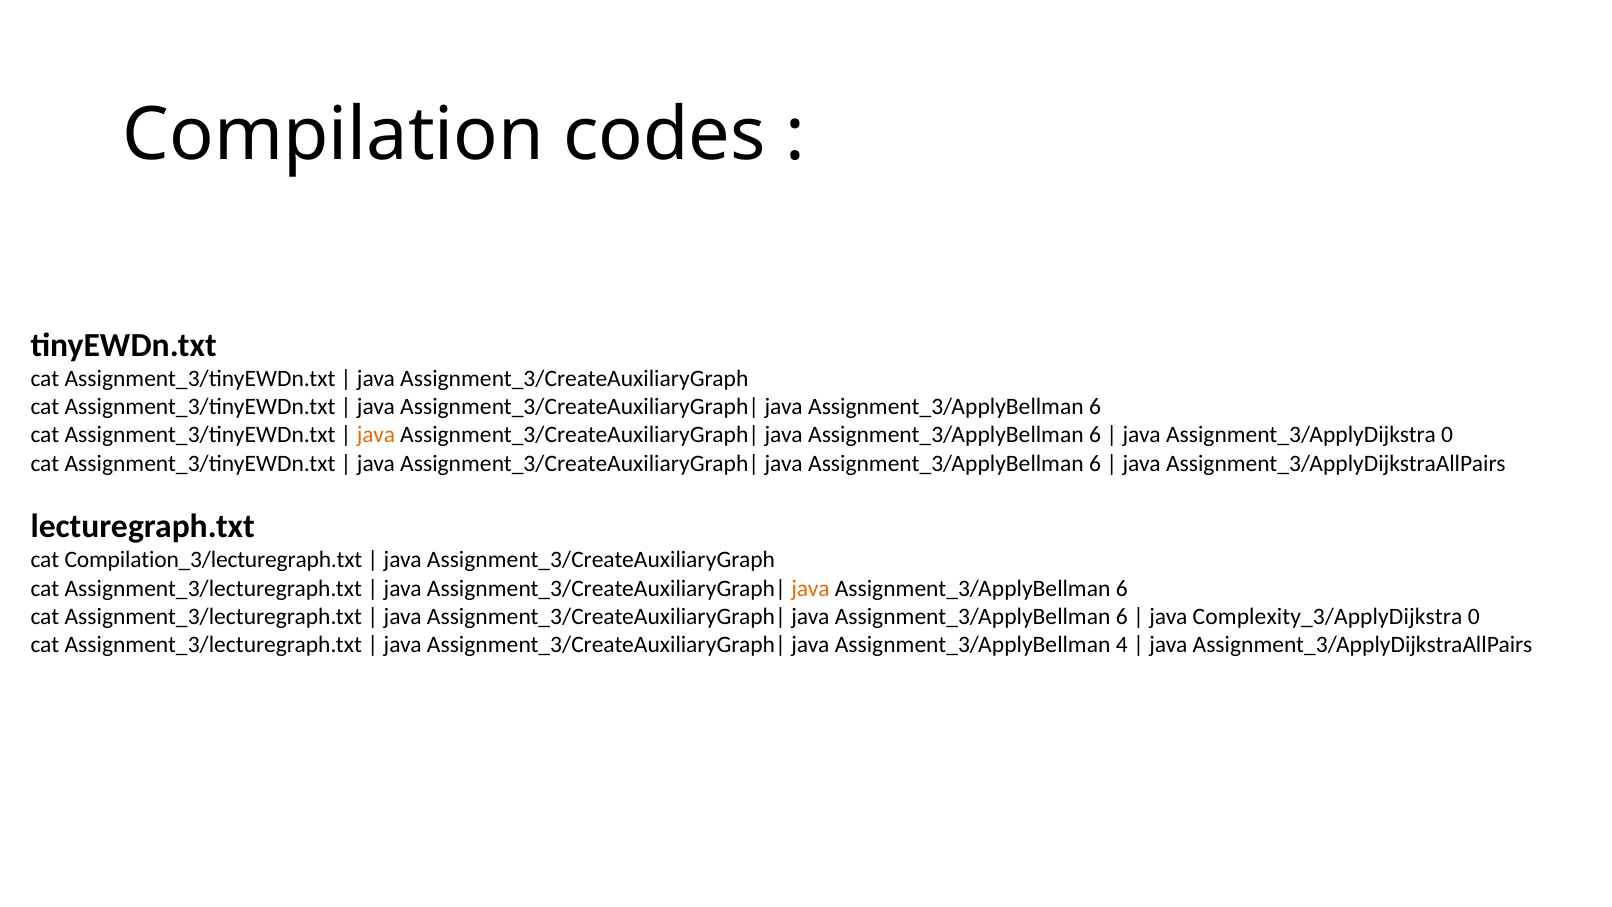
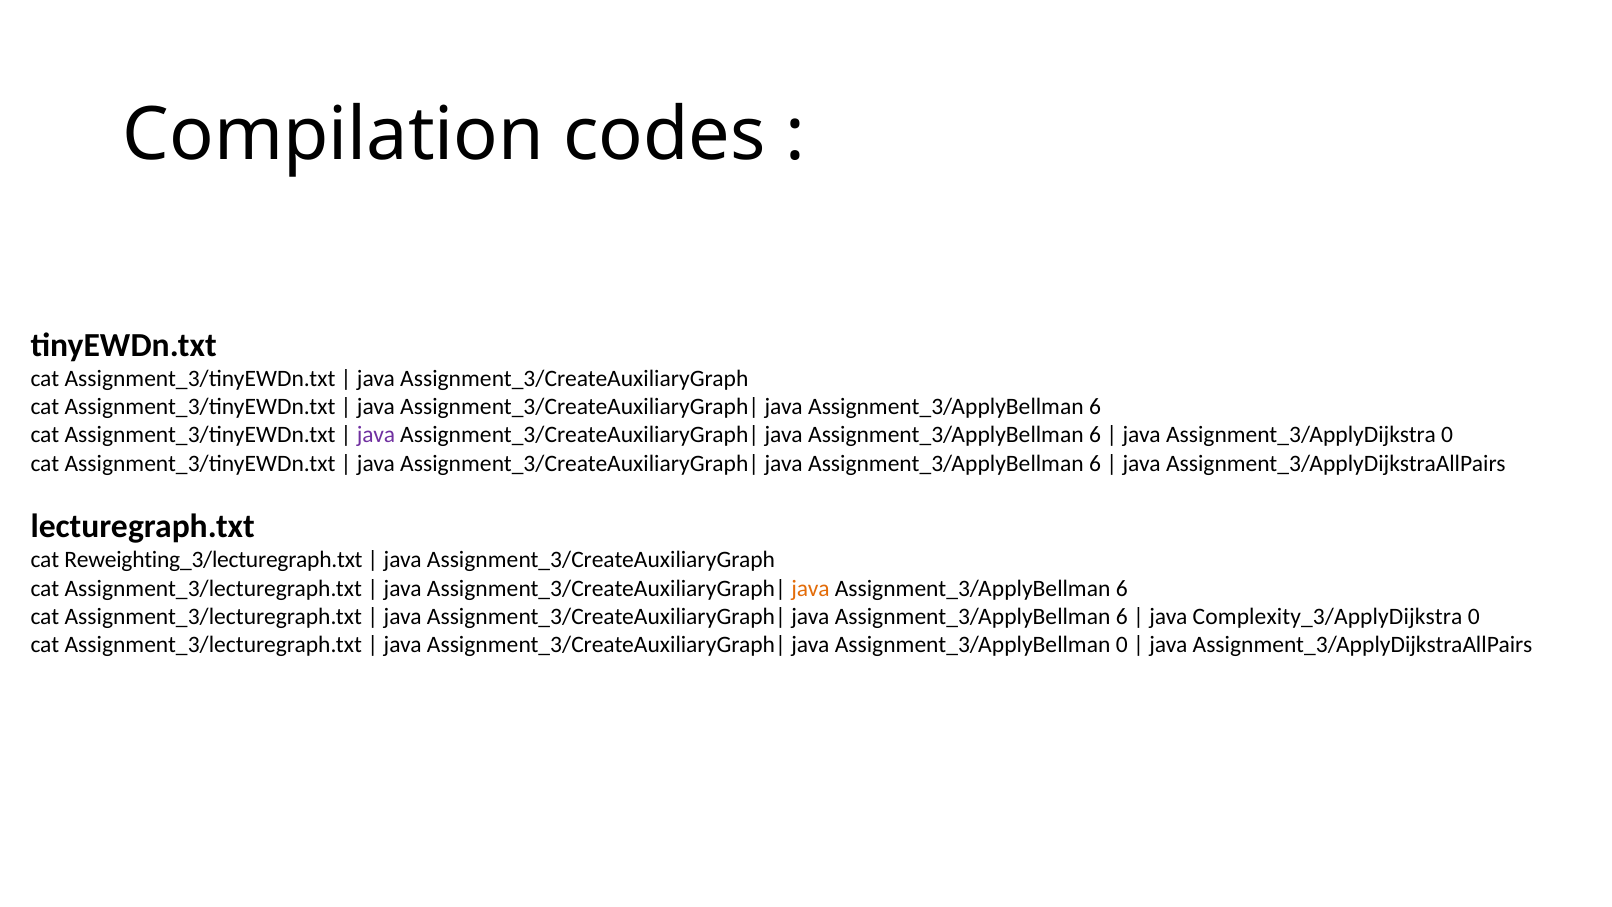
java at (376, 435) colour: orange -> purple
Compilation_3/lecturegraph.txt: Compilation_3/lecturegraph.txt -> Reweighting_3/lecturegraph.txt
Assignment_3/ApplyBellman 4: 4 -> 0
